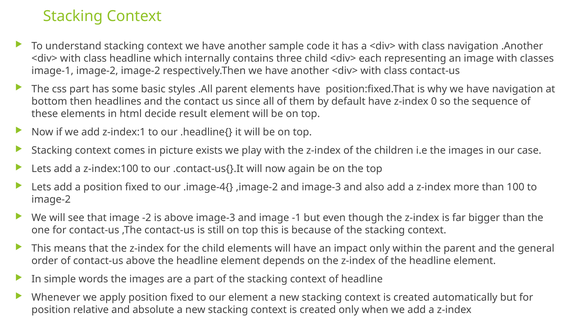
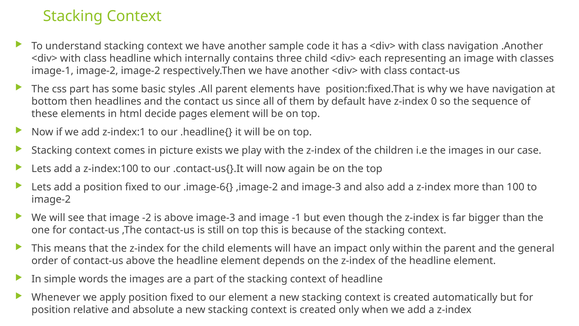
result: result -> pages
.image-4{: .image-4{ -> .image-6{
